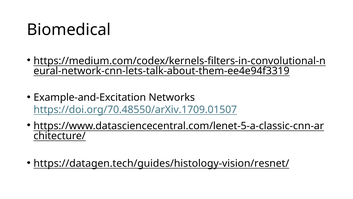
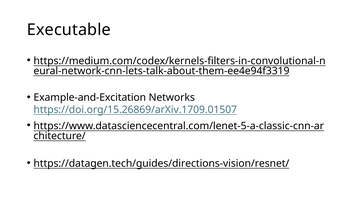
Biomedical: Biomedical -> Executable
https://doi.org/70.48550/arXiv.1709.01507: https://doi.org/70.48550/arXiv.1709.01507 -> https://doi.org/15.26869/arXiv.1709.01507
https://datagen.tech/guides/histology-vision/resnet/: https://datagen.tech/guides/histology-vision/resnet/ -> https://datagen.tech/guides/directions-vision/resnet/
